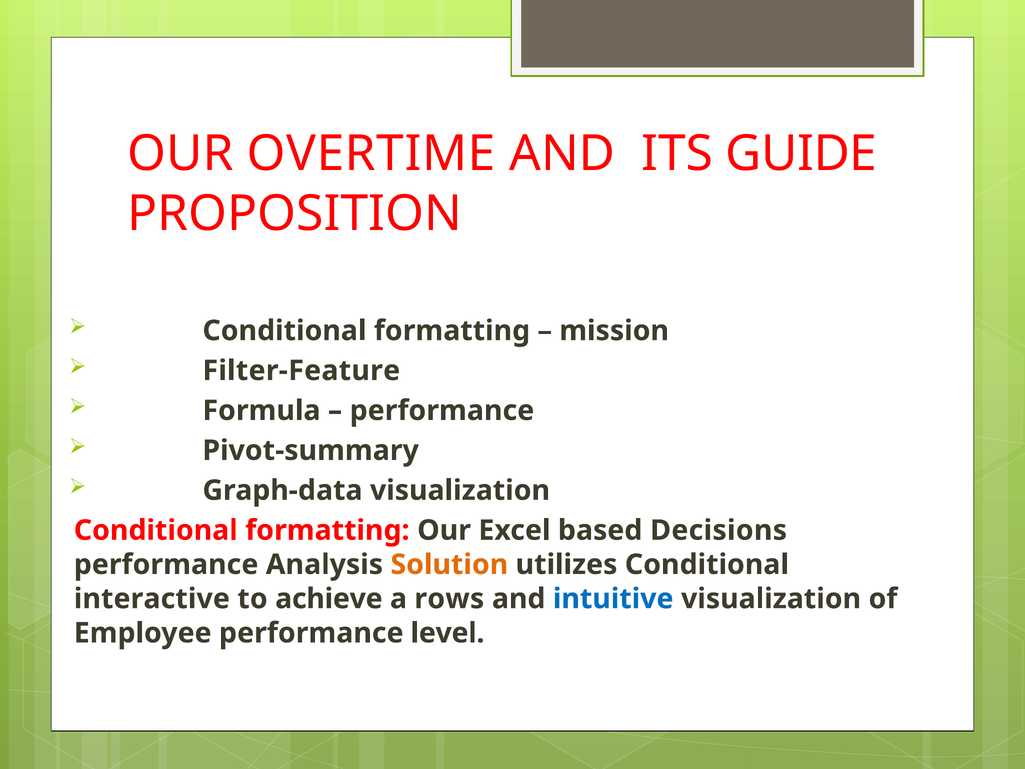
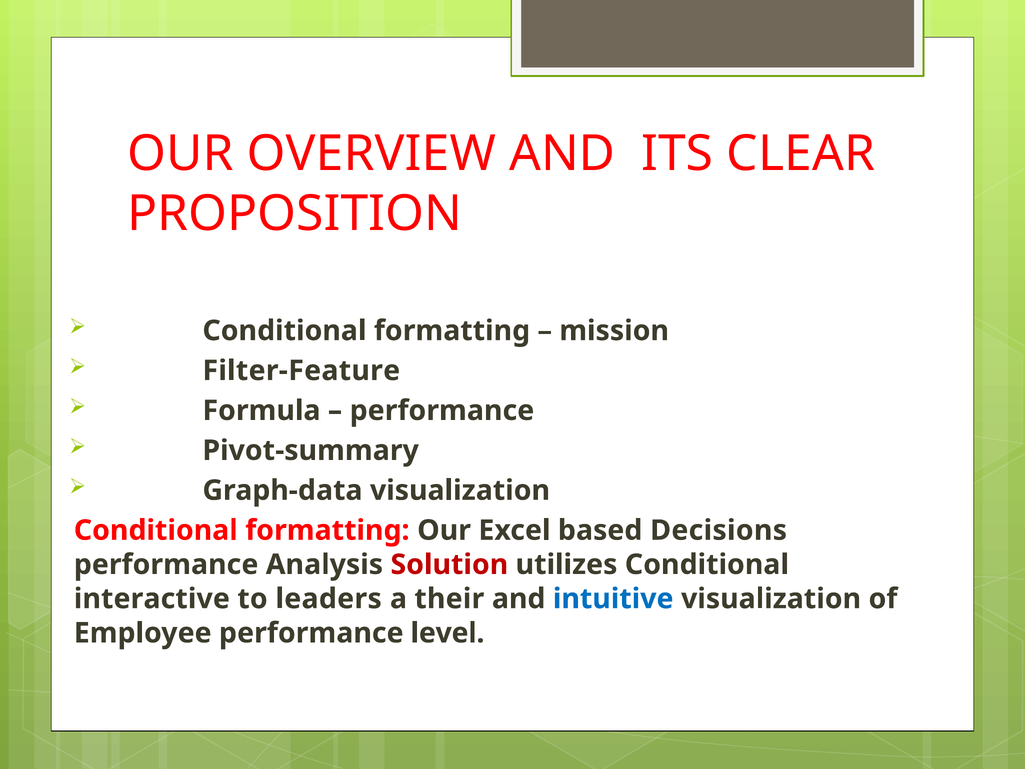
OVERTIME: OVERTIME -> OVERVIEW
GUIDE: GUIDE -> CLEAR
Solution colour: orange -> red
achieve: achieve -> leaders
rows: rows -> their
